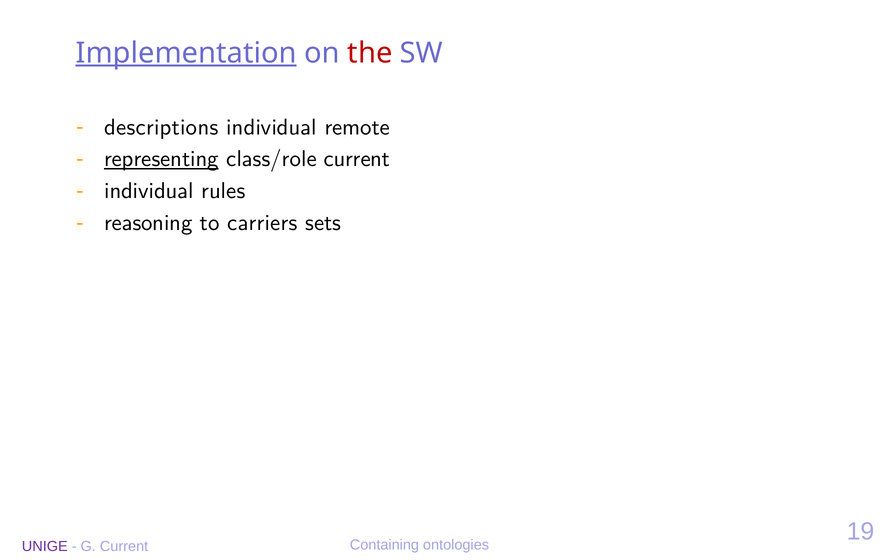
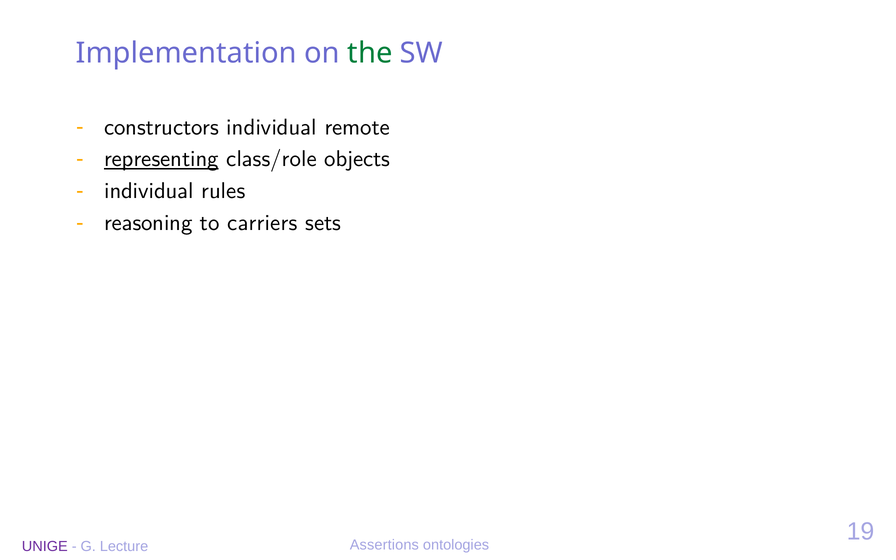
Implementation underline: present -> none
the colour: red -> green
descriptions: descriptions -> constructors
class/role current: current -> objects
Containing: Containing -> Assertions
G Current: Current -> Lecture
